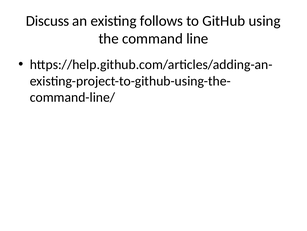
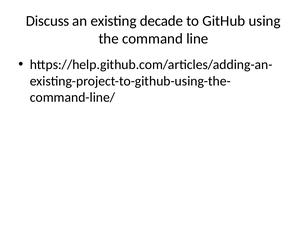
follows: follows -> decade
